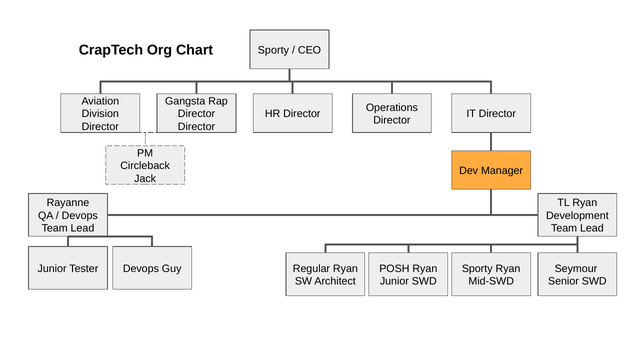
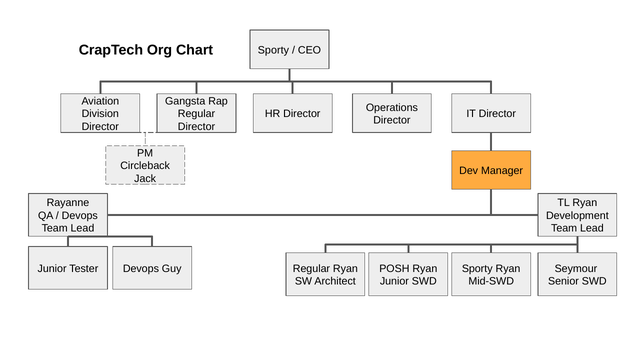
Director at (196, 114): Director -> Regular
